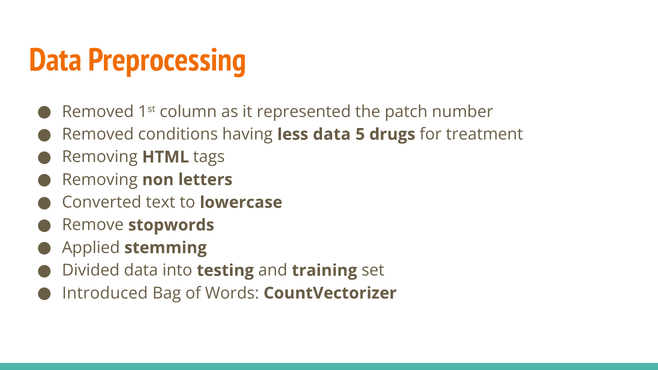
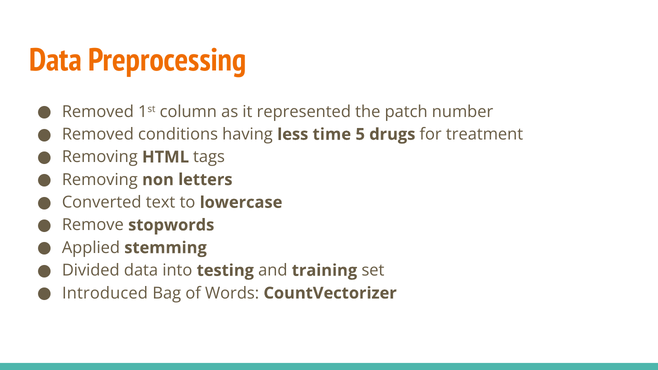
less data: data -> time
